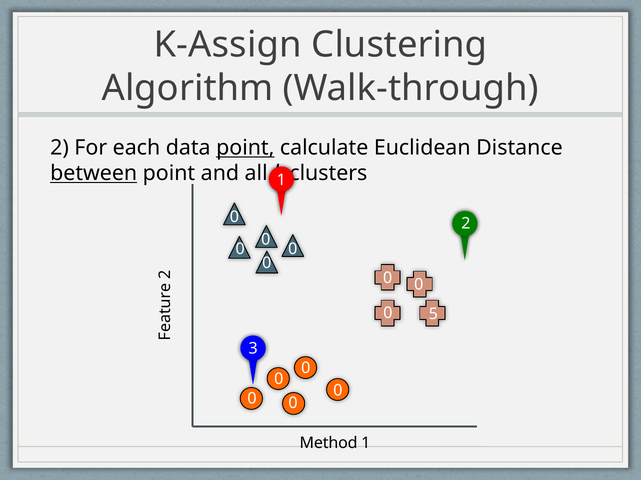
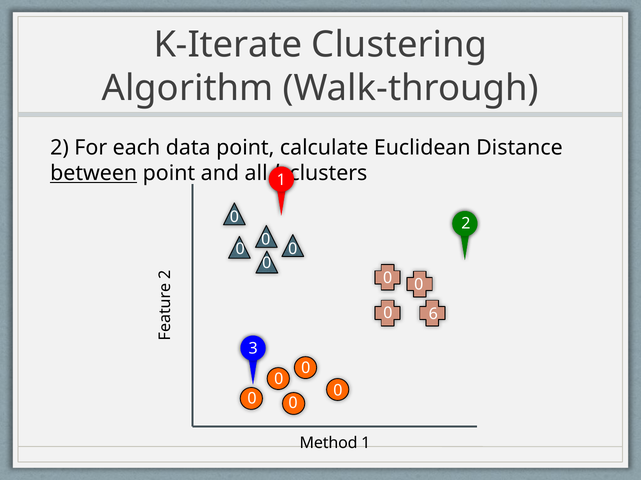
K-Assign: K-Assign -> K-Iterate
point at (245, 148) underline: present -> none
5: 5 -> 6
